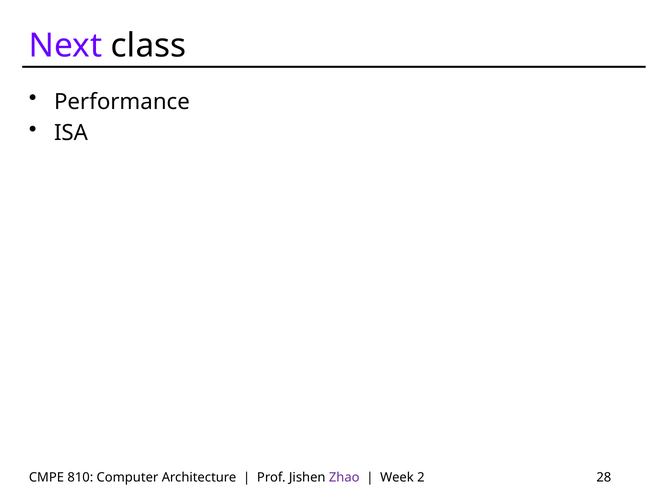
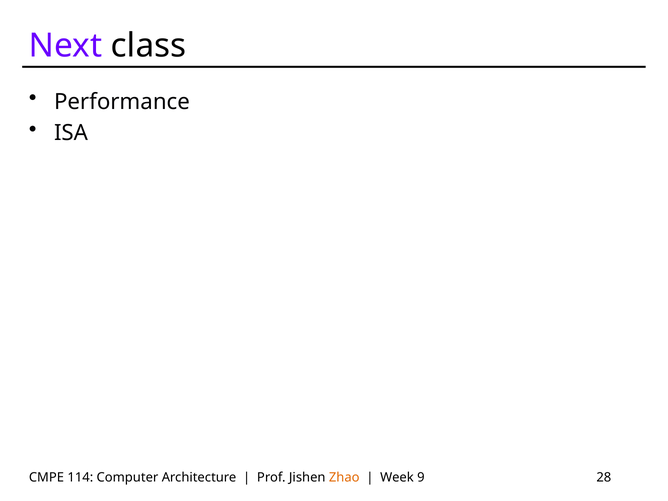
810: 810 -> 114
Zhao colour: purple -> orange
2: 2 -> 9
